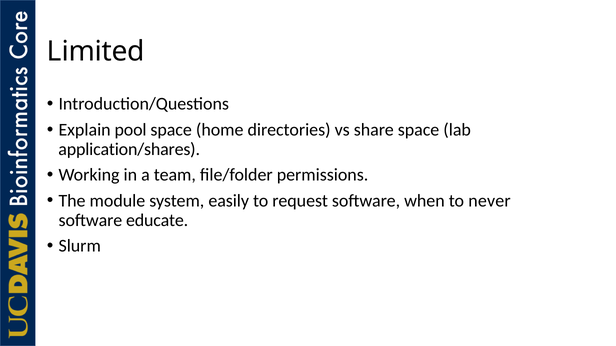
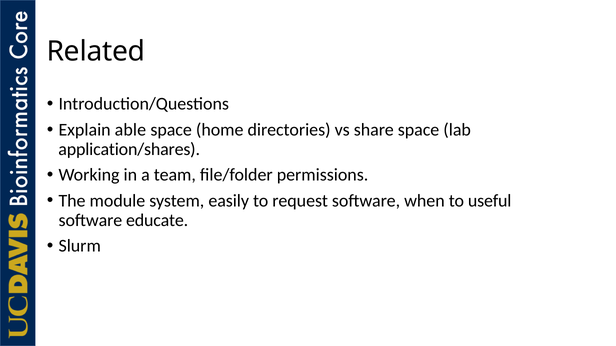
Limited: Limited -> Related
pool: pool -> able
never: never -> useful
